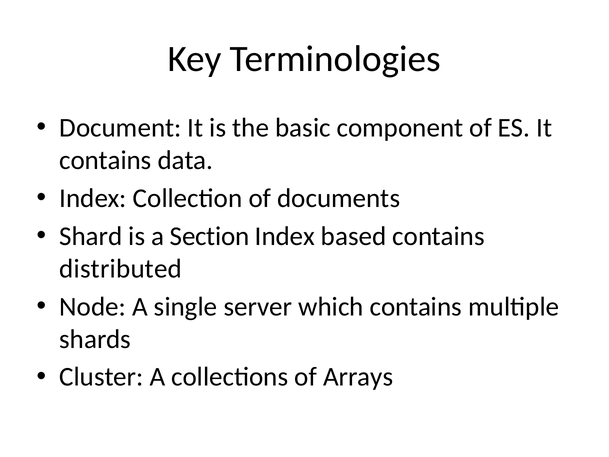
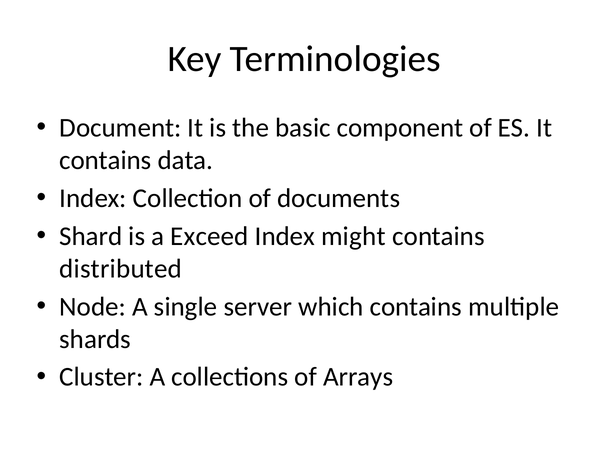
Section: Section -> Exceed
based: based -> might
